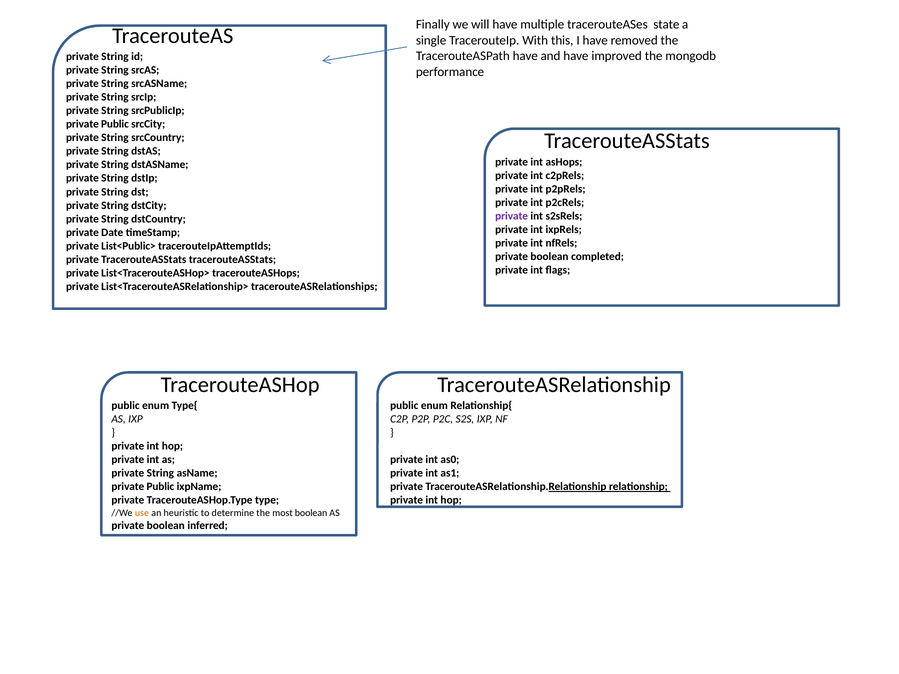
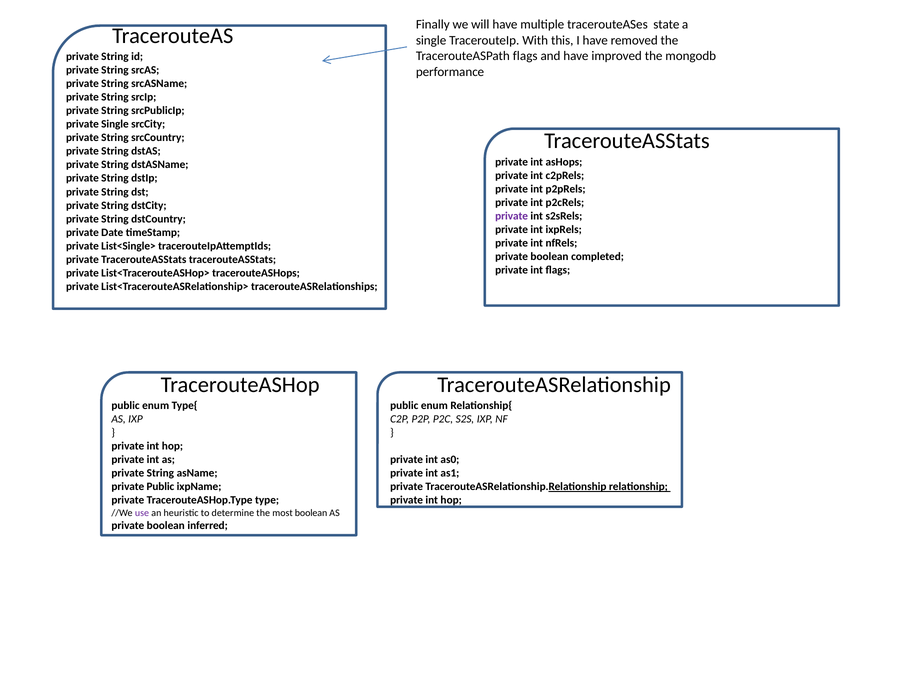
TracerouteASPath have: have -> flags
Public at (115, 124): Public -> Single
List<Public>: List<Public> -> List<Single>
use colour: orange -> purple
